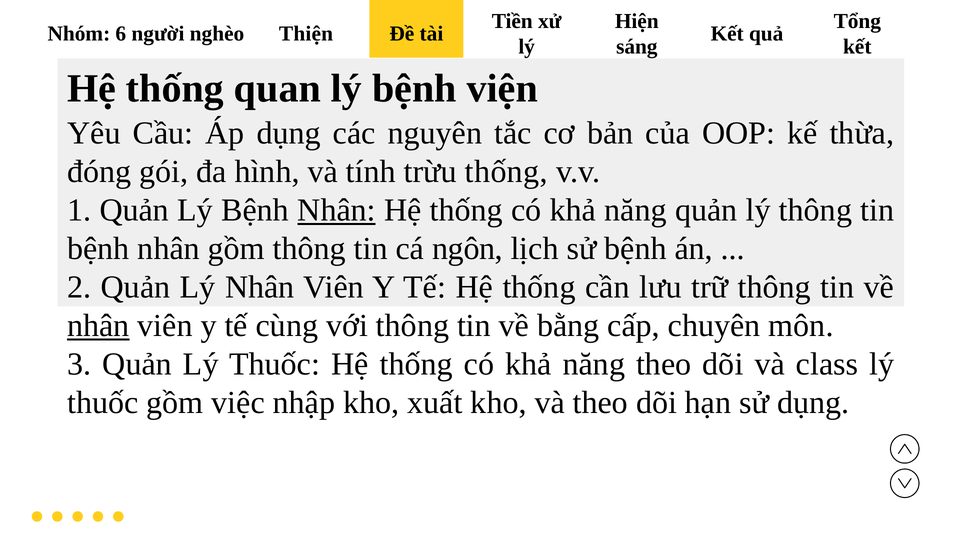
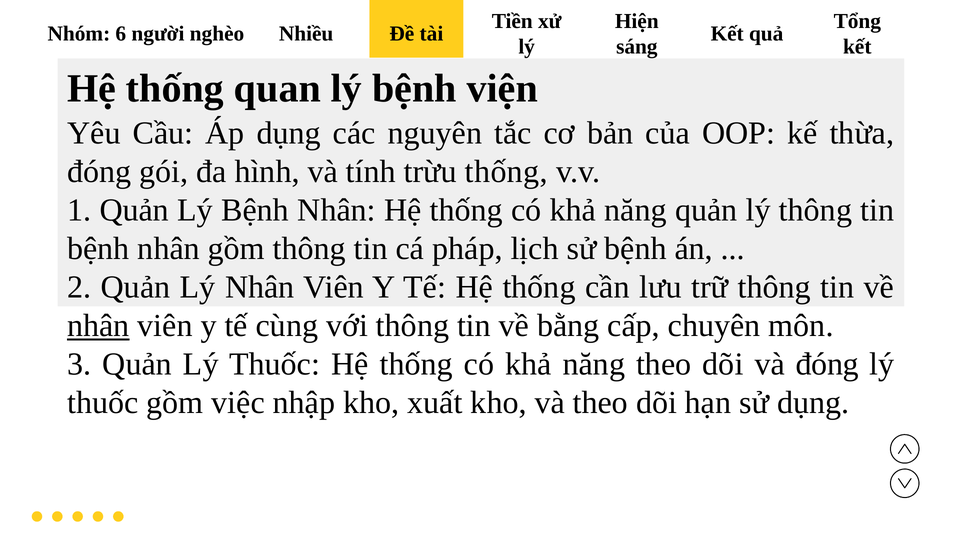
Thiện: Thiện -> Nhiều
Nhân at (337, 210) underline: present -> none
ngôn: ngôn -> pháp
và class: class -> đóng
